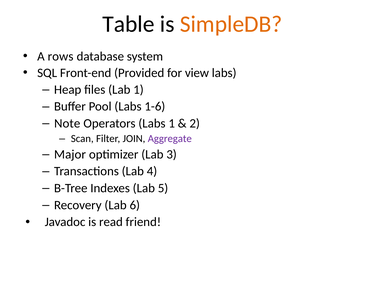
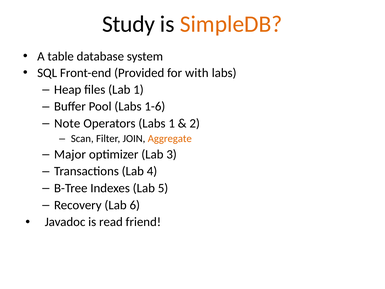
Table: Table -> Study
rows: rows -> table
view: view -> with
Aggregate colour: purple -> orange
